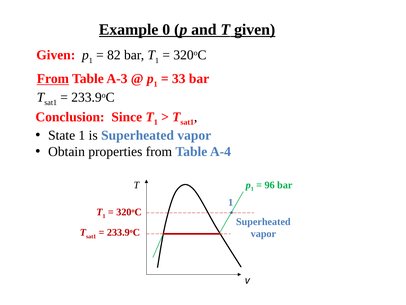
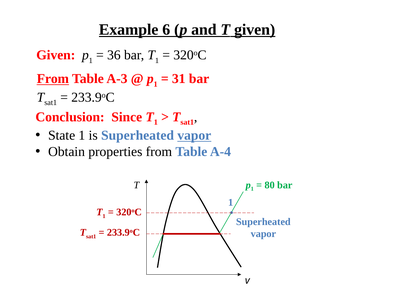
0: 0 -> 6
82: 82 -> 36
33: 33 -> 31
vapor at (194, 135) underline: none -> present
96: 96 -> 80
